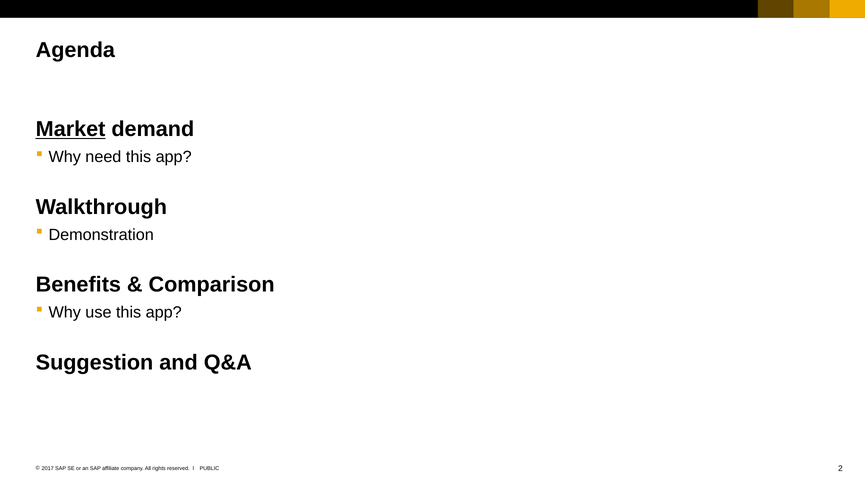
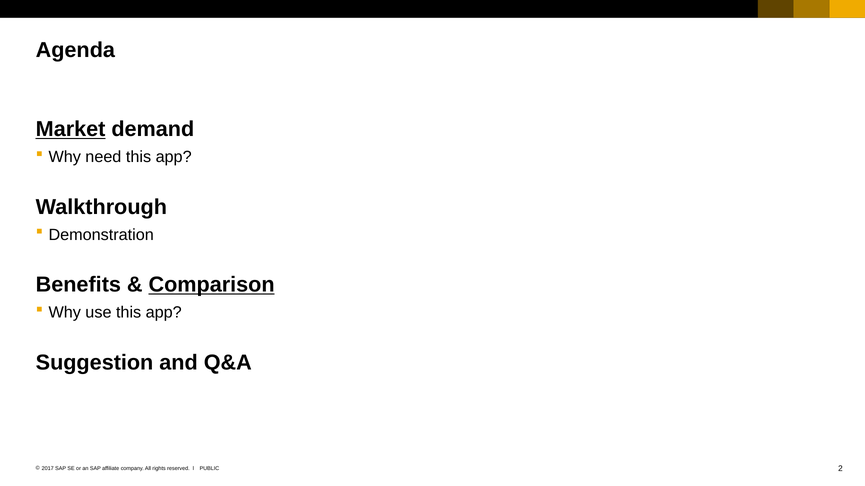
Comparison underline: none -> present
